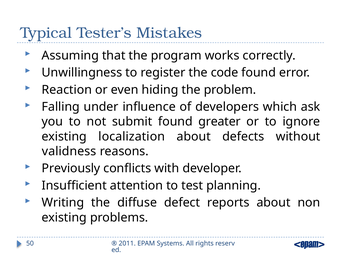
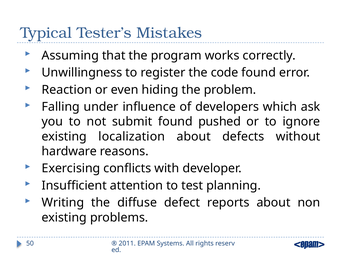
greater: greater -> pushed
validness: validness -> hardware
Previously: Previously -> Exercising
